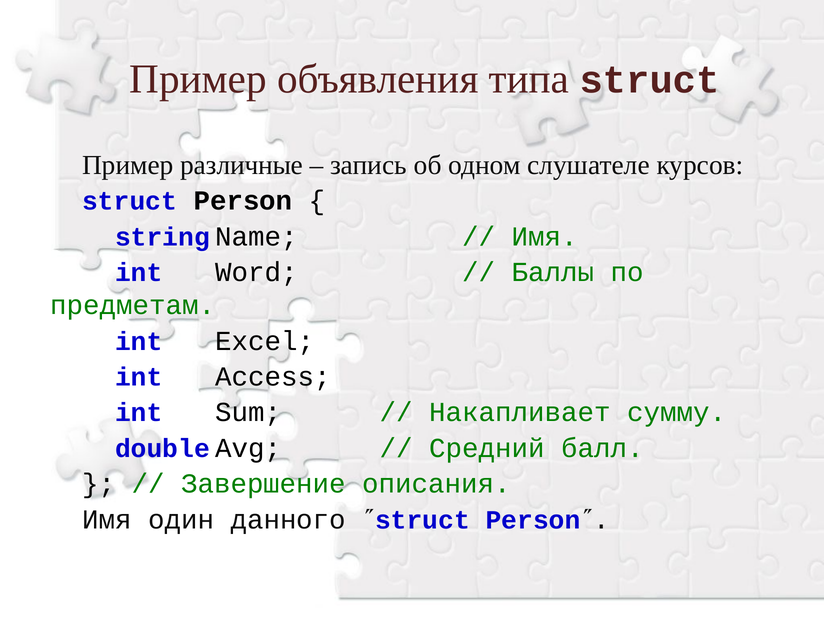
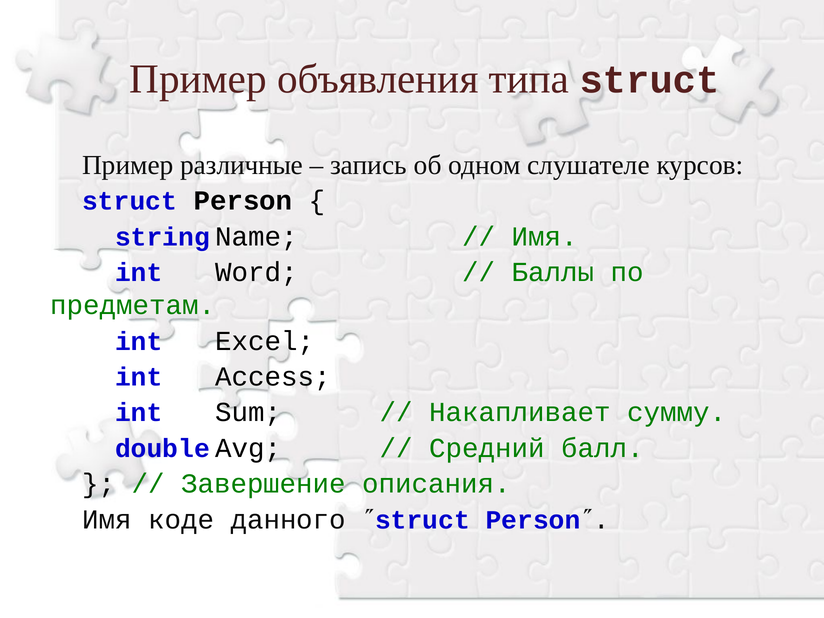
один: один -> коде
